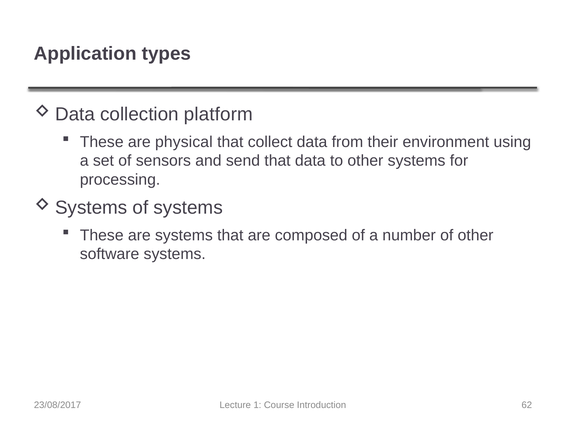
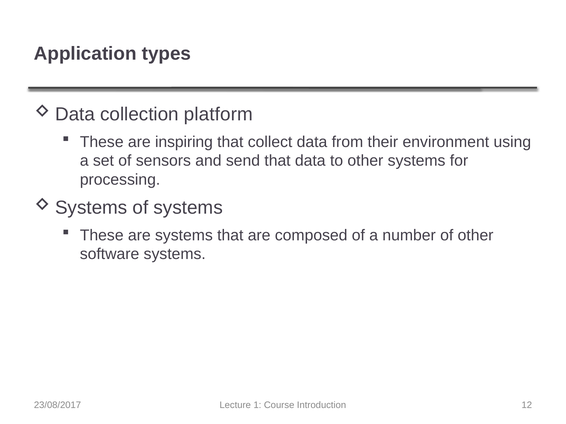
physical: physical -> inspiring
62: 62 -> 12
